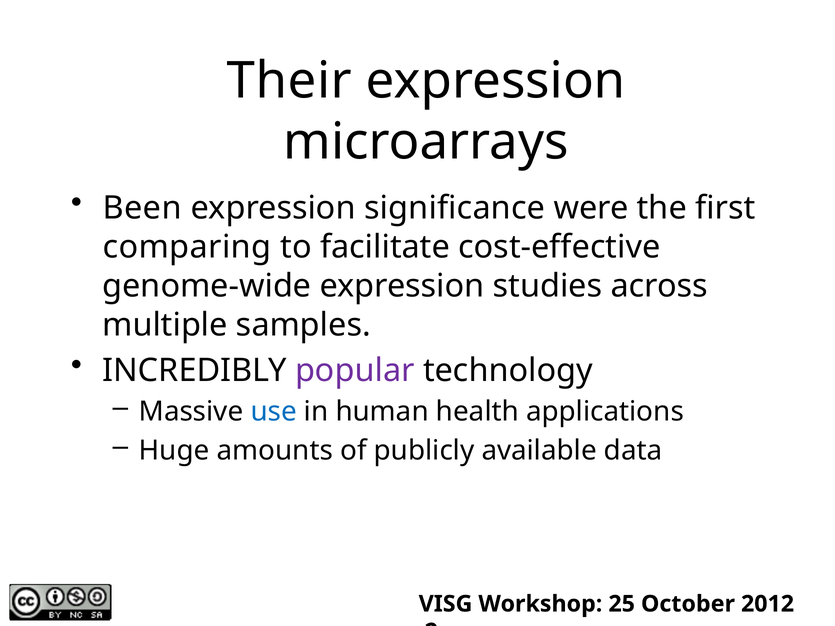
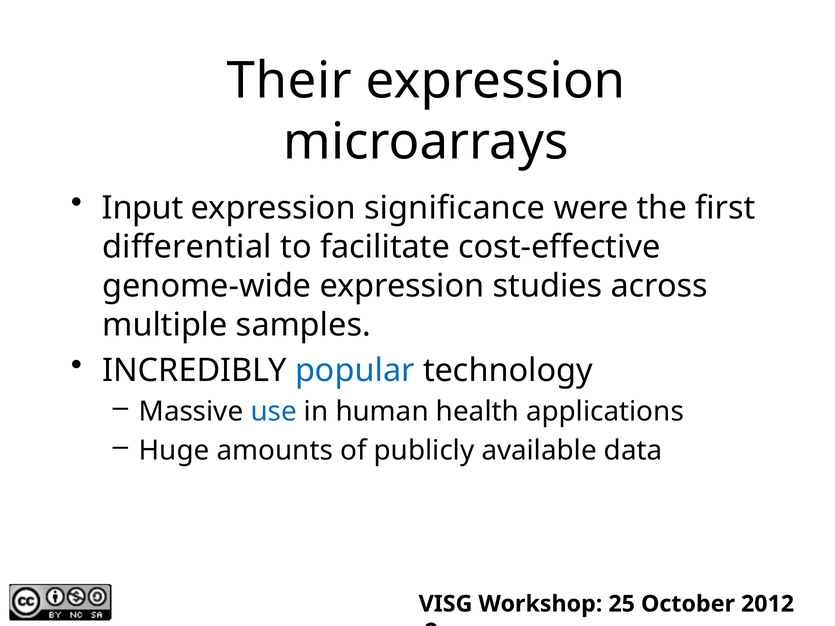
Been: Been -> Input
comparing: comparing -> differential
popular colour: purple -> blue
